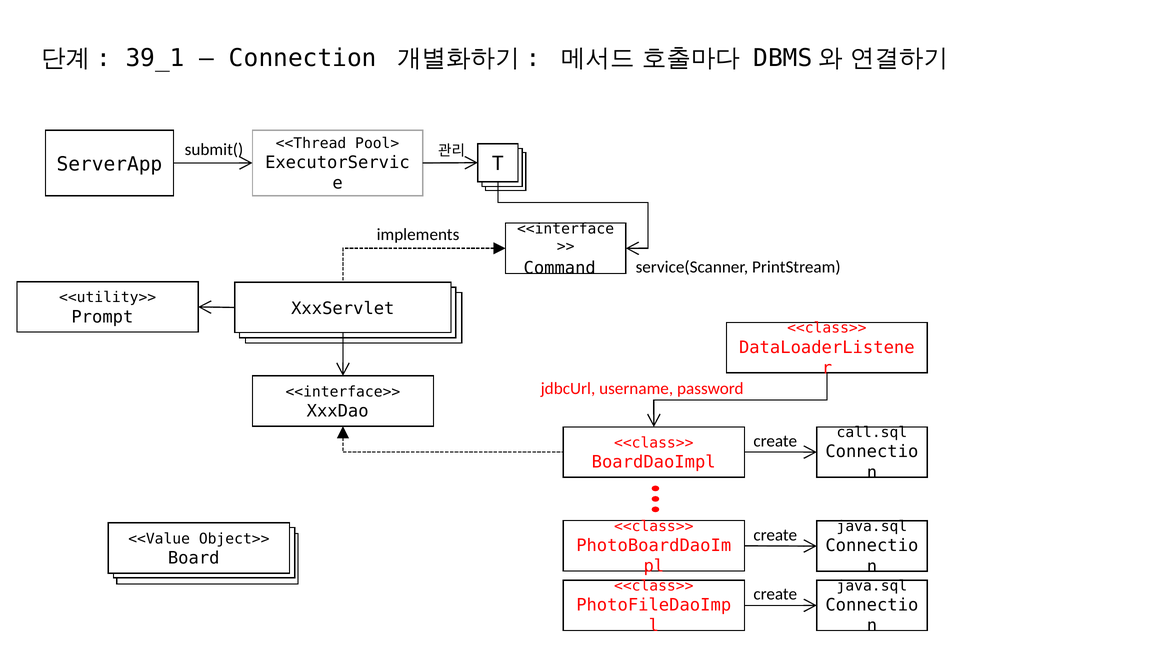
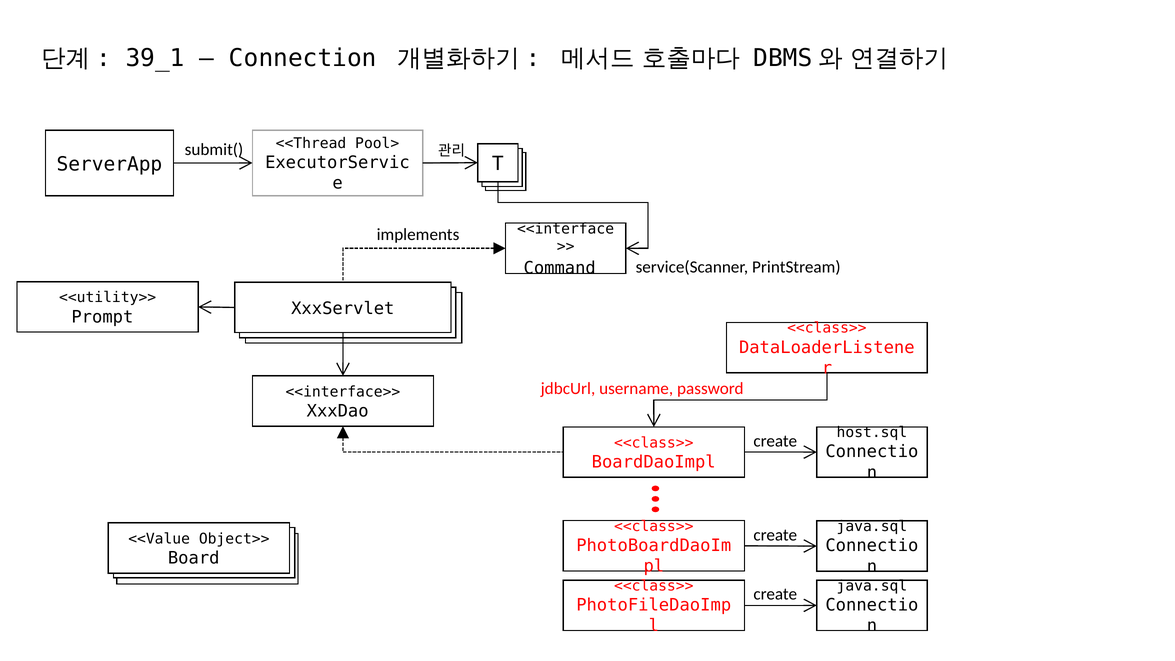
call.sql: call.sql -> host.sql
